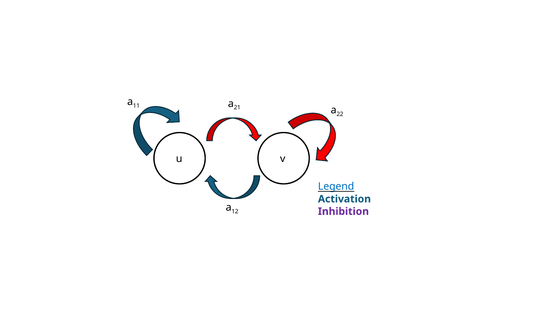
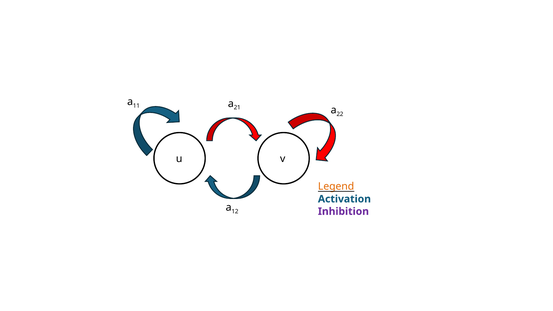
Legend colour: blue -> orange
